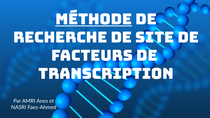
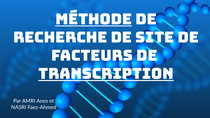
transcription underline: none -> present
